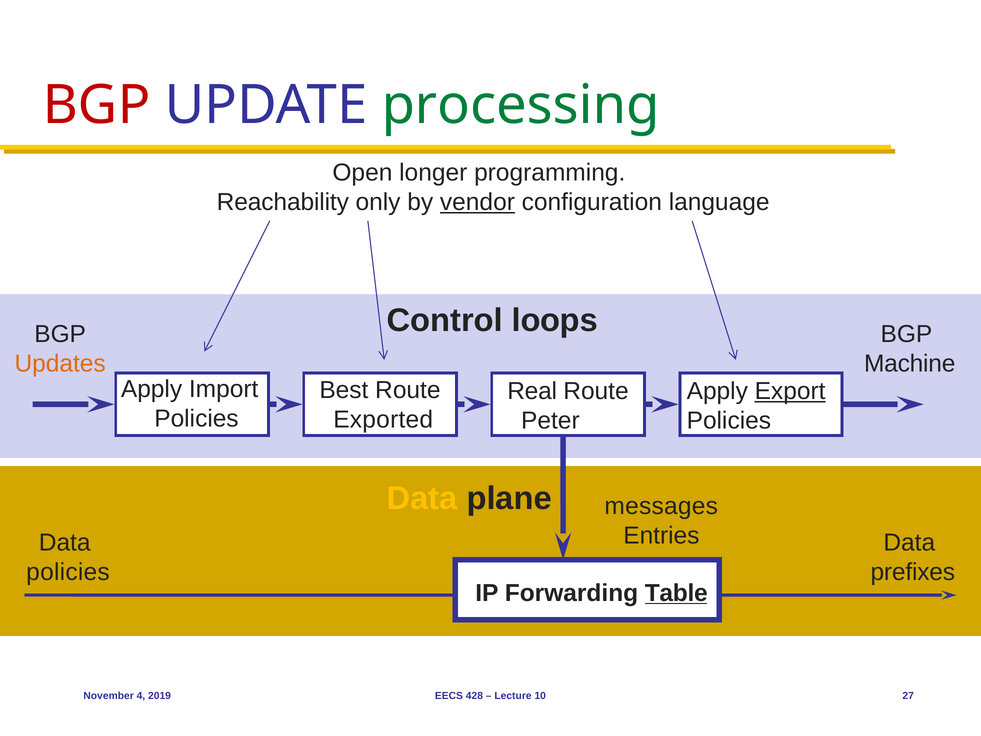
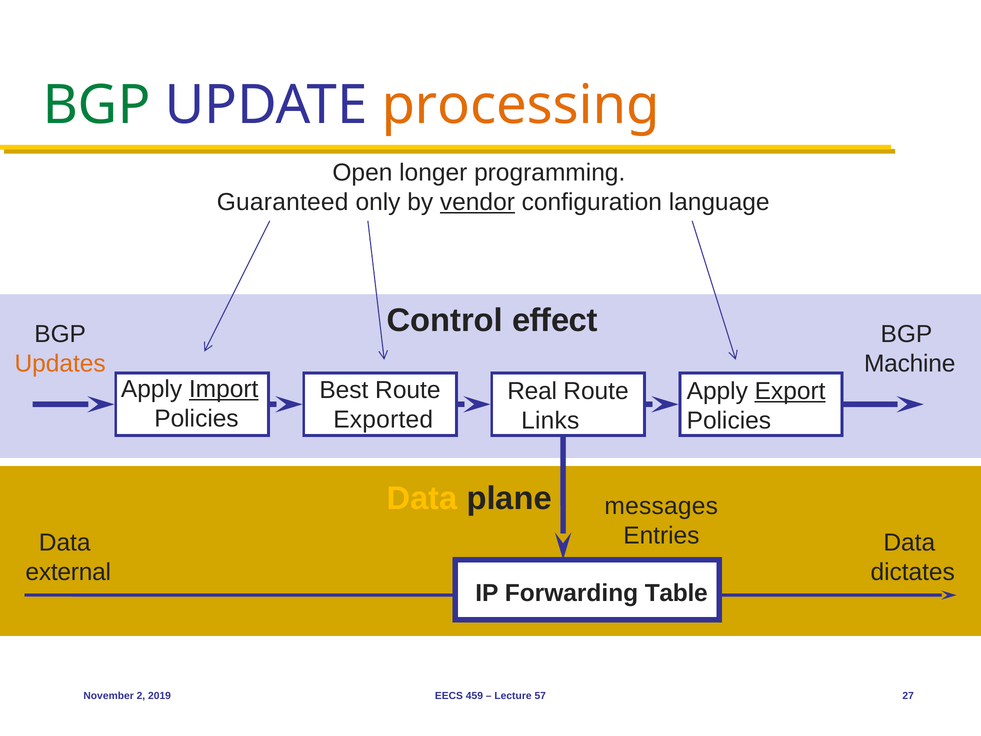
BGP at (97, 105) colour: red -> green
processing colour: green -> orange
Reachability: Reachability -> Guaranteed
loops: loops -> effect
Import underline: none -> present
Peter: Peter -> Links
policies at (68, 572): policies -> external
prefixes: prefixes -> dictates
Table underline: present -> none
4: 4 -> 2
428: 428 -> 459
10: 10 -> 57
